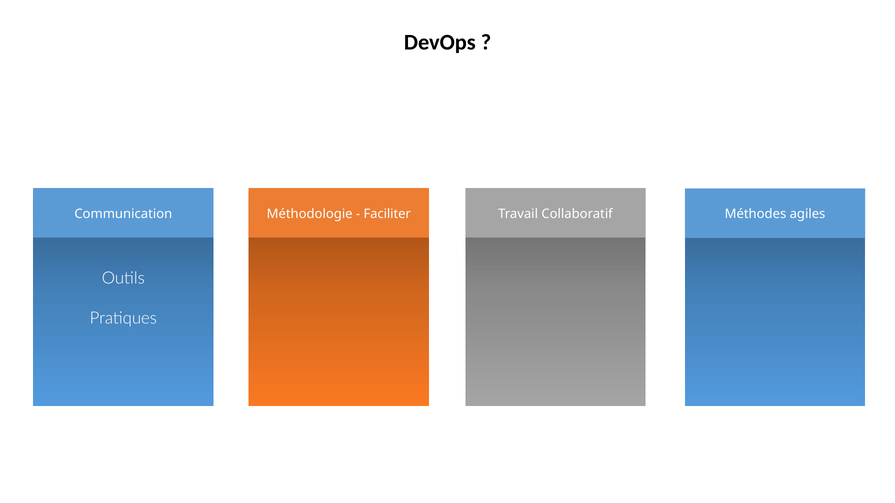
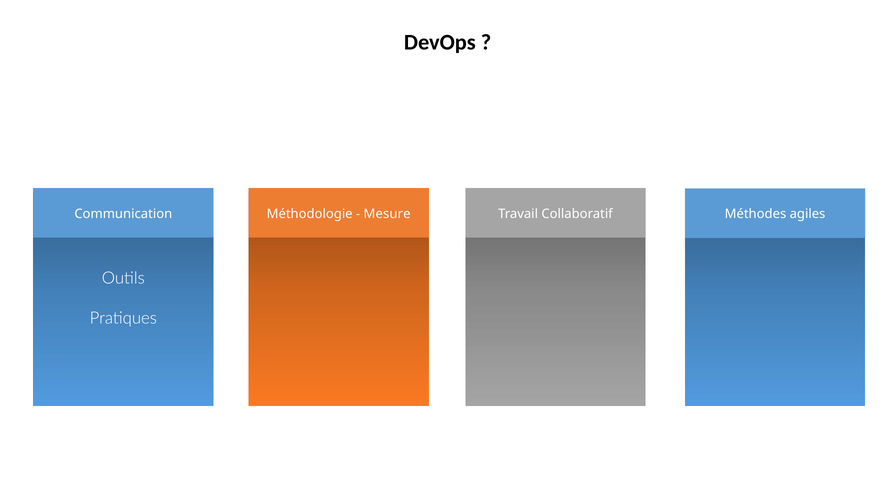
Faciliter: Faciliter -> Mesure
